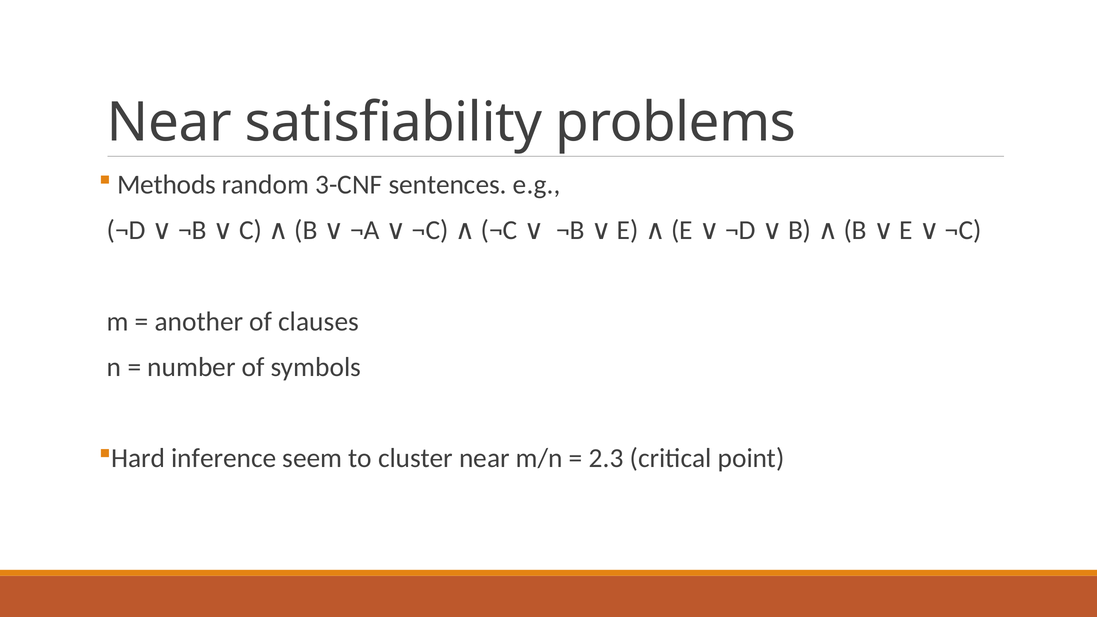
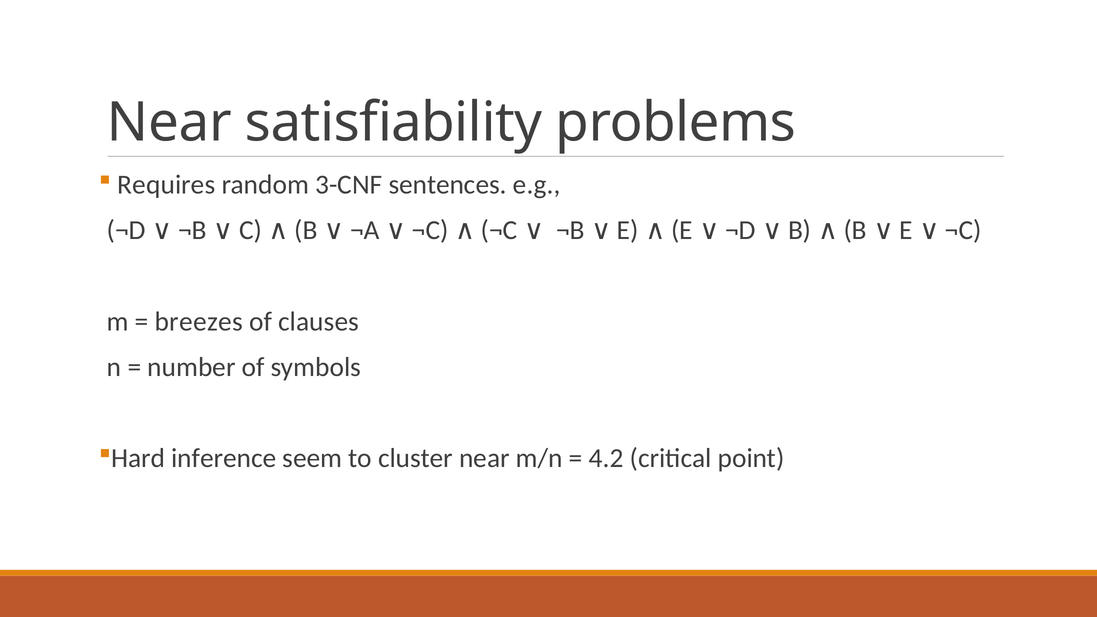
Methods: Methods -> Requires
another: another -> breezes
2.3: 2.3 -> 4.2
